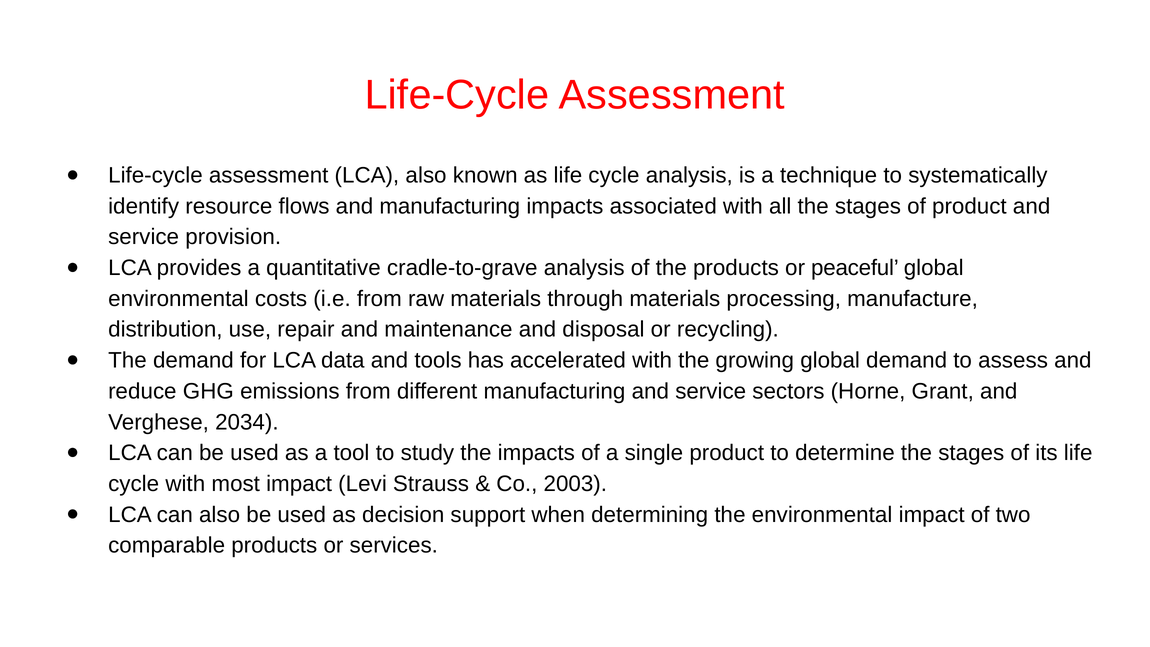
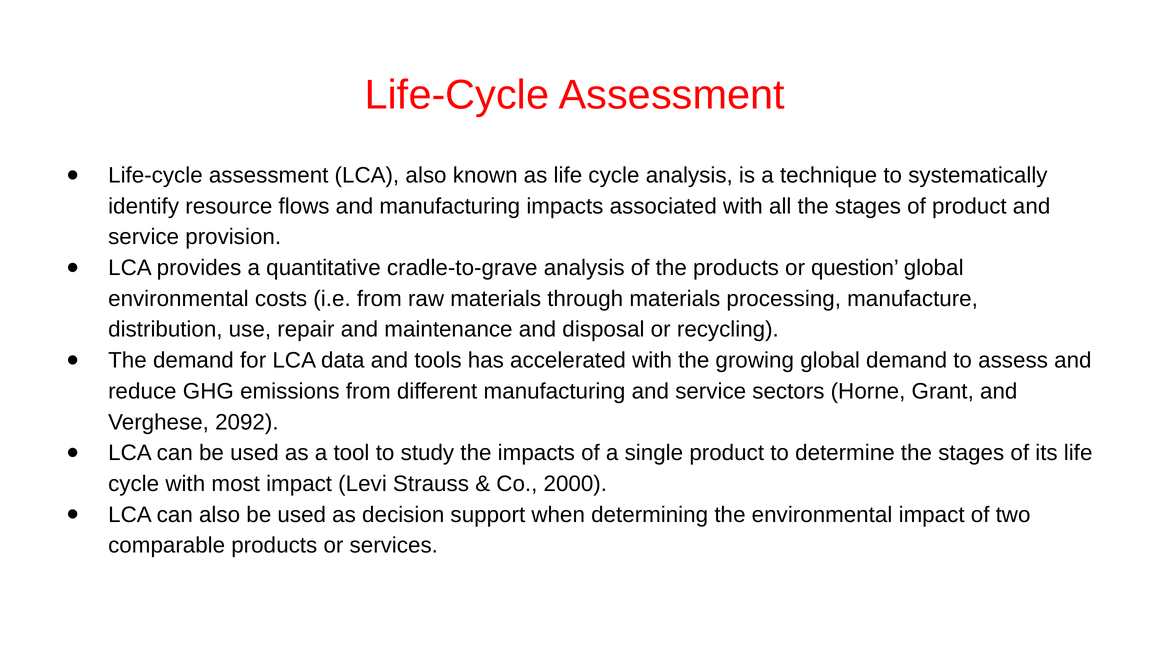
peaceful: peaceful -> question
2034: 2034 -> 2092
2003: 2003 -> 2000
